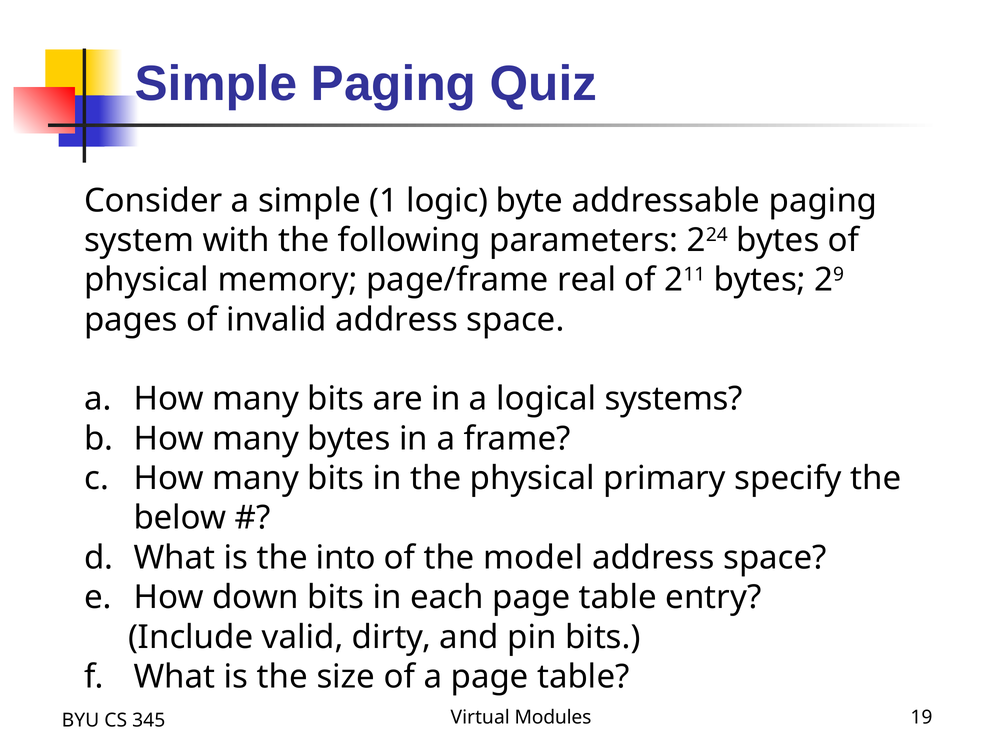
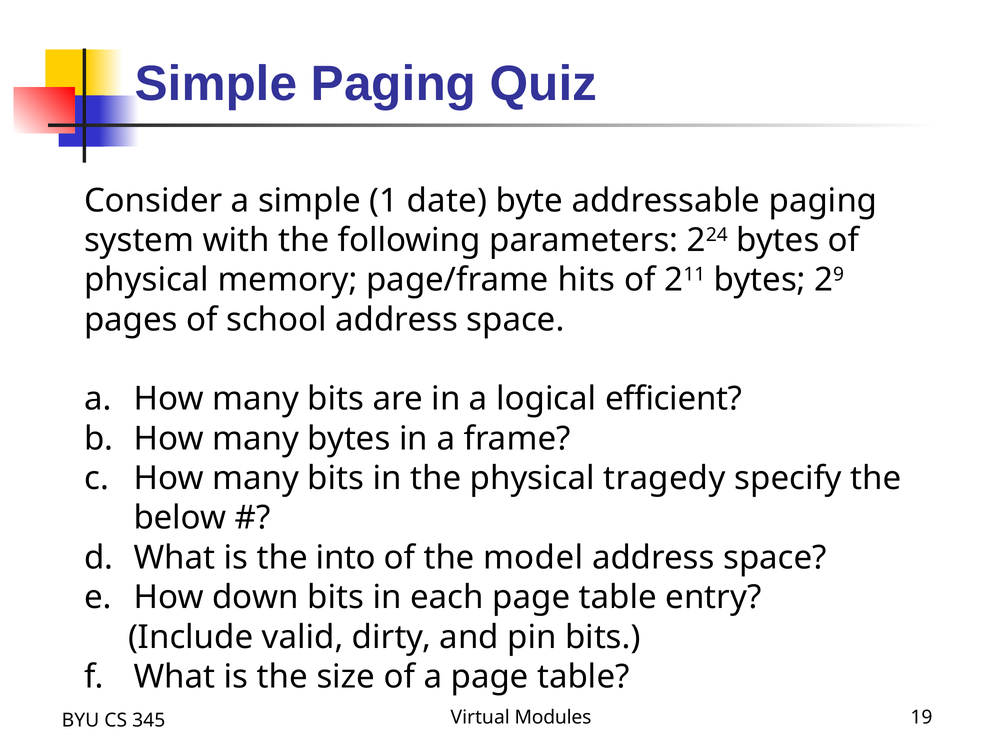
logic: logic -> date
real: real -> hits
invalid: invalid -> school
systems: systems -> efficient
primary: primary -> tragedy
